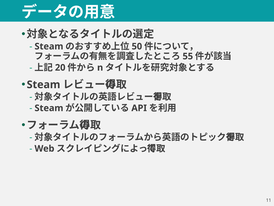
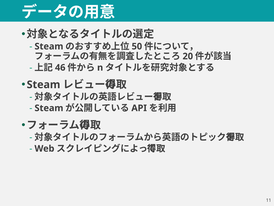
55: 55 -> 20
20: 20 -> 46
